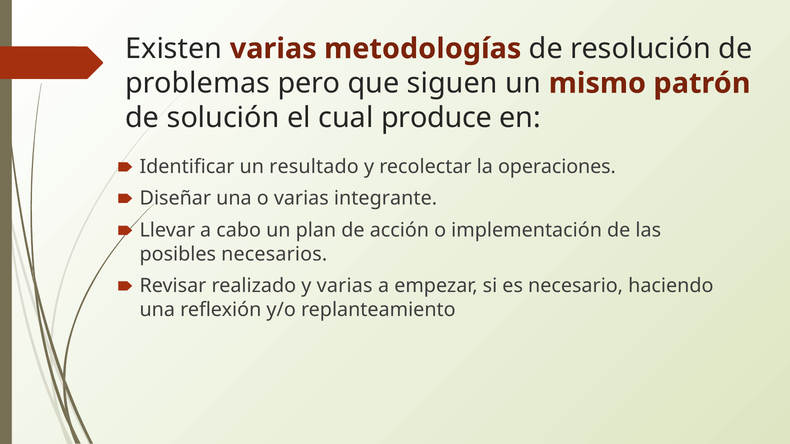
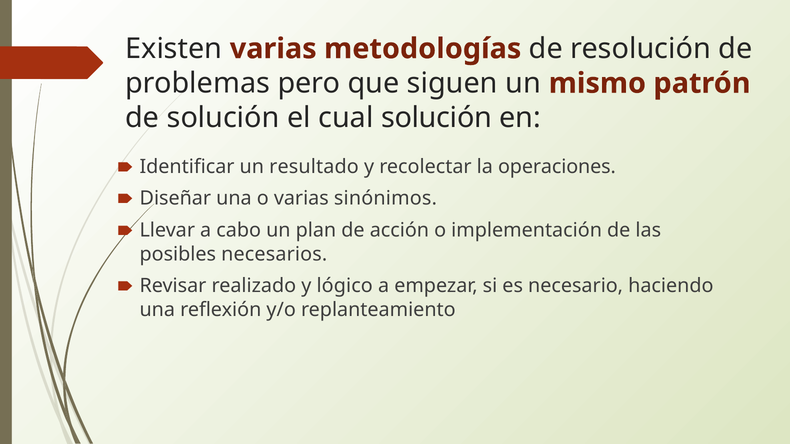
cual produce: produce -> solución
integrante: integrante -> sinónimos
y varias: varias -> lógico
